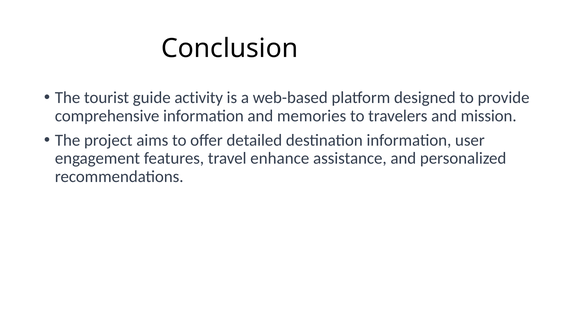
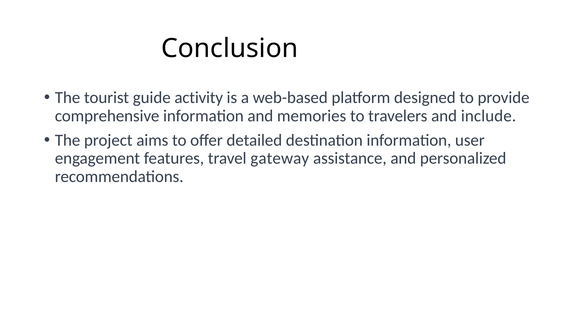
mission: mission -> include
enhance: enhance -> gateway
